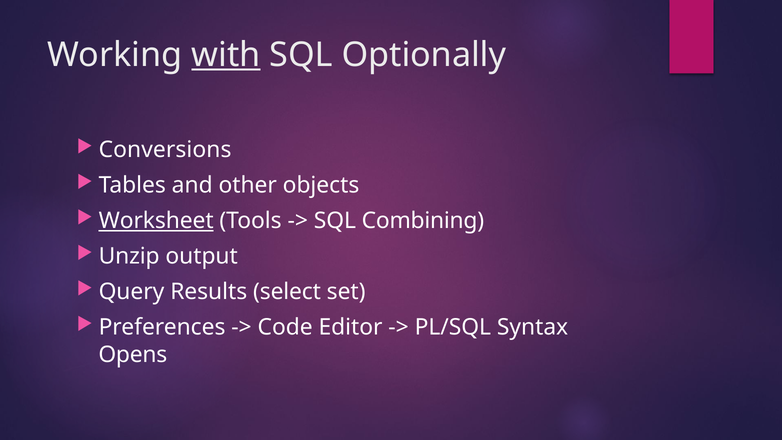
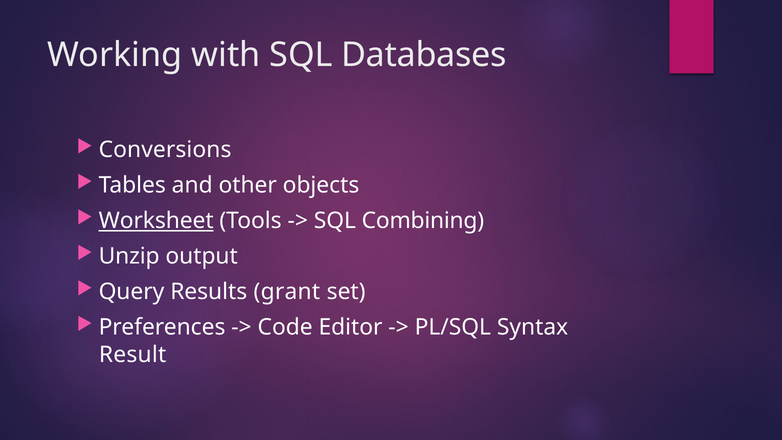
with underline: present -> none
Optionally: Optionally -> Databases
select: select -> grant
Opens: Opens -> Result
